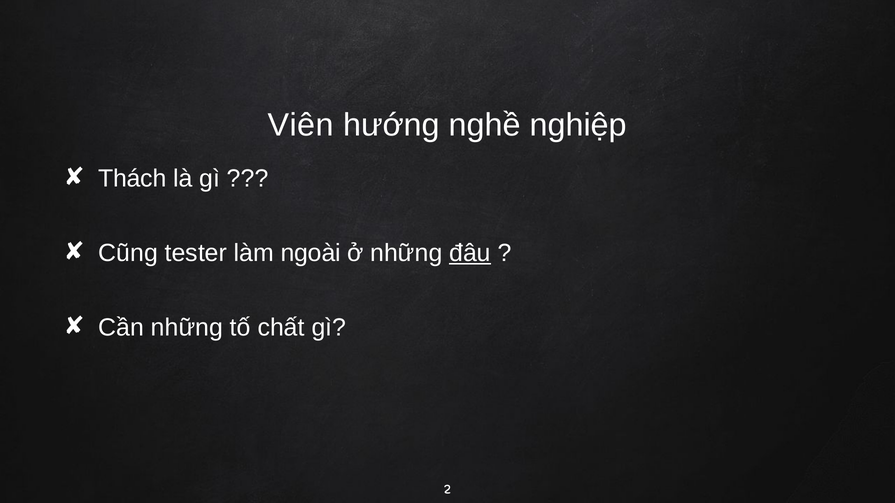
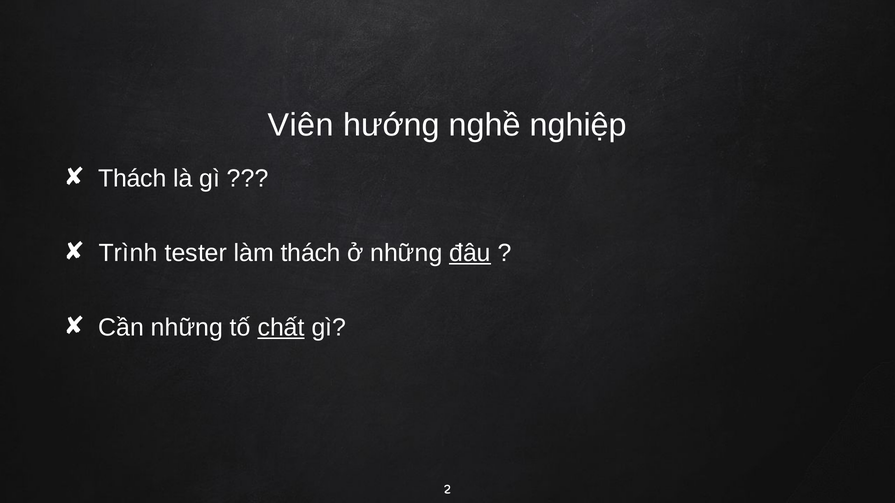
Cũng: Cũng -> Trình
làm ngoài: ngoài -> thách
chất underline: none -> present
